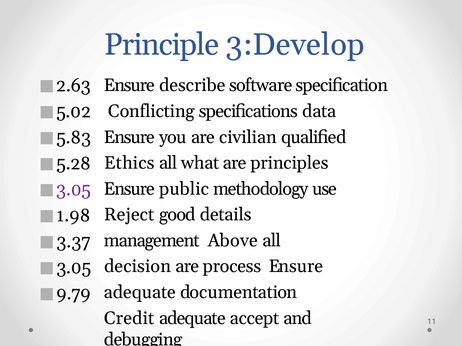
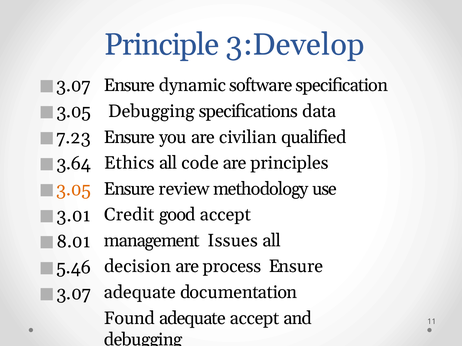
2.63 at (73, 86): 2.63 -> 3.07
describe: describe -> dynamic
5.02 at (74, 112): 5.02 -> 3.05
Conflicting at (152, 111): Conflicting -> Debugging
5.83: 5.83 -> 7.23
5.28: 5.28 -> 3.64
what: what -> code
3.05 at (74, 190) colour: purple -> orange
public: public -> review
1.98: 1.98 -> 3.01
Reject: Reject -> Credit
good details: details -> accept
3.37: 3.37 -> 8.01
Above: Above -> Issues
3.05 at (74, 268): 3.05 -> 5.46
9.79 at (74, 294): 9.79 -> 3.07
Credit: Credit -> Found
